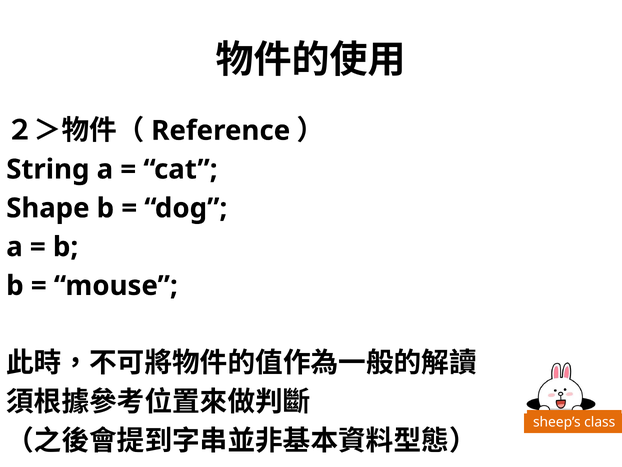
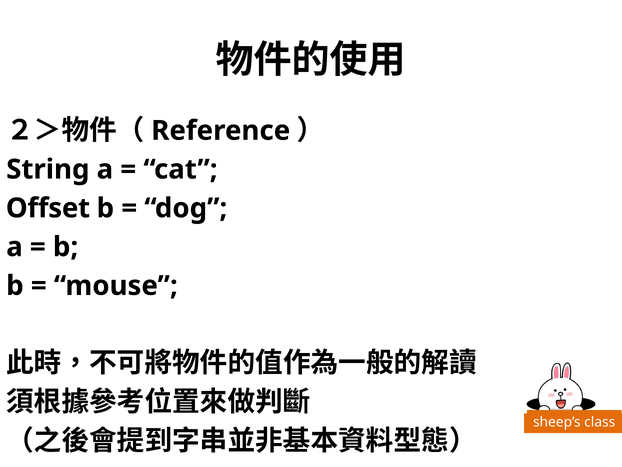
Shape: Shape -> Offset
